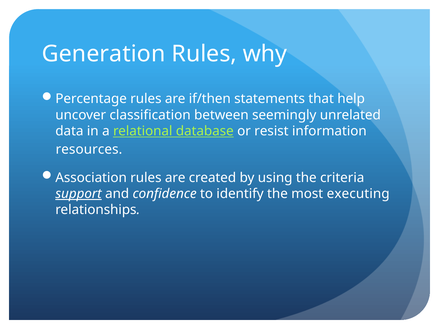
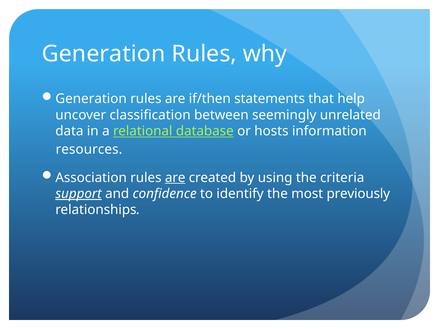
Percentage at (91, 99): Percentage -> Generation
resist: resist -> hosts
are at (175, 178) underline: none -> present
executing: executing -> previously
